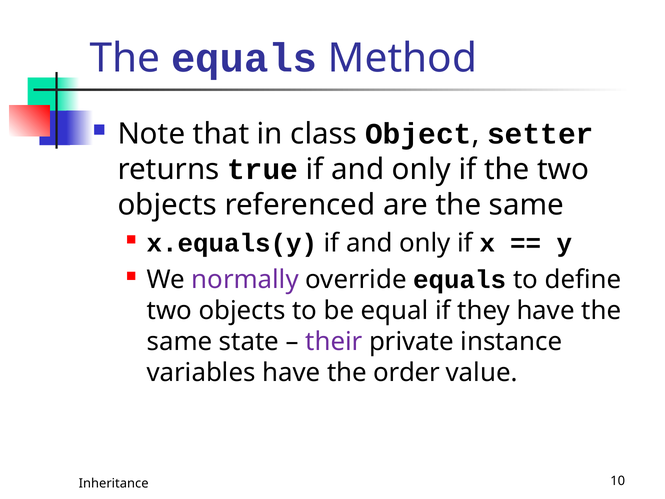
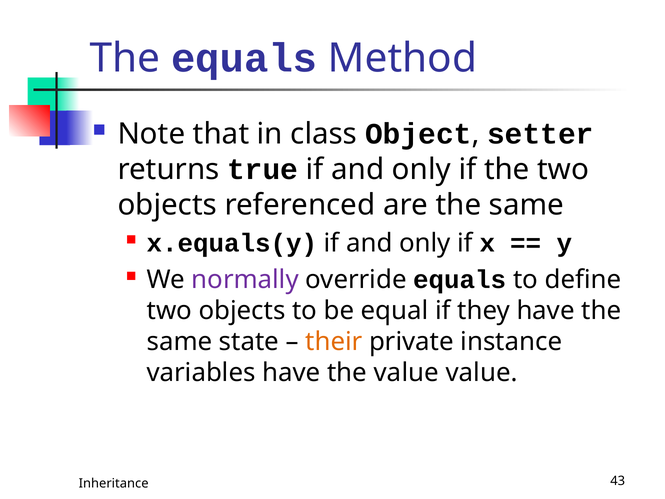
their colour: purple -> orange
the order: order -> value
10: 10 -> 43
